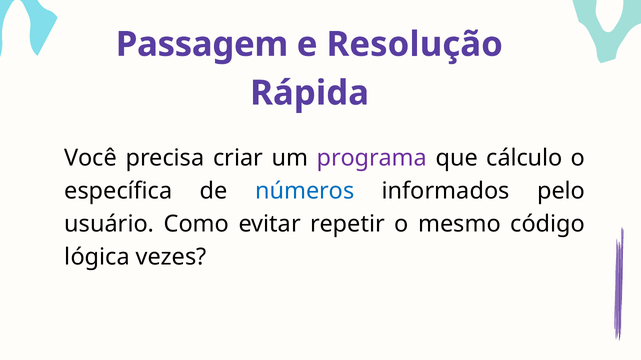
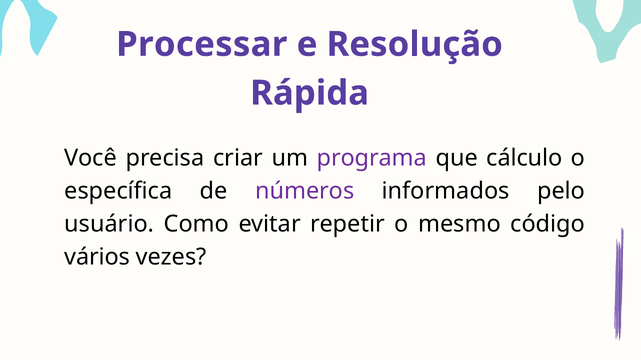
Passagem: Passagem -> Processar
números colour: blue -> purple
lógica: lógica -> vários
